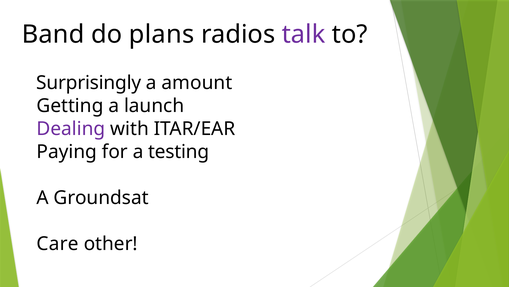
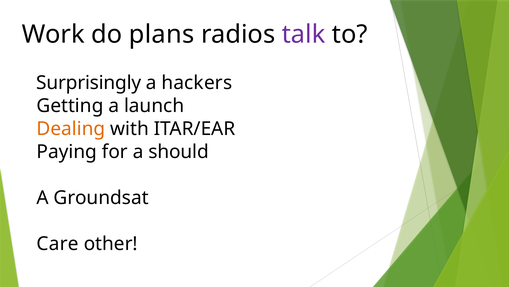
Band: Band -> Work
amount: amount -> hackers
Dealing colour: purple -> orange
testing: testing -> should
